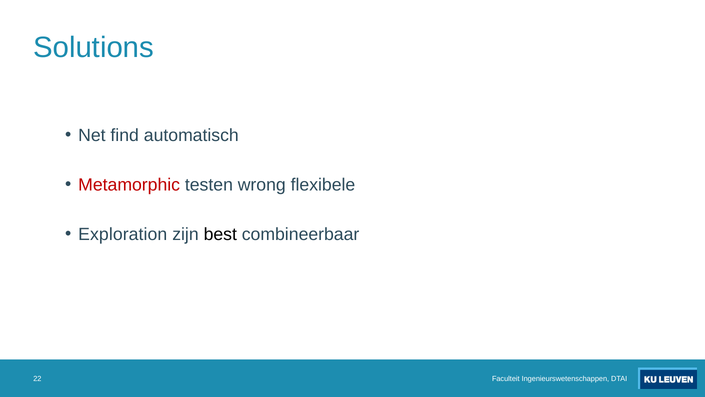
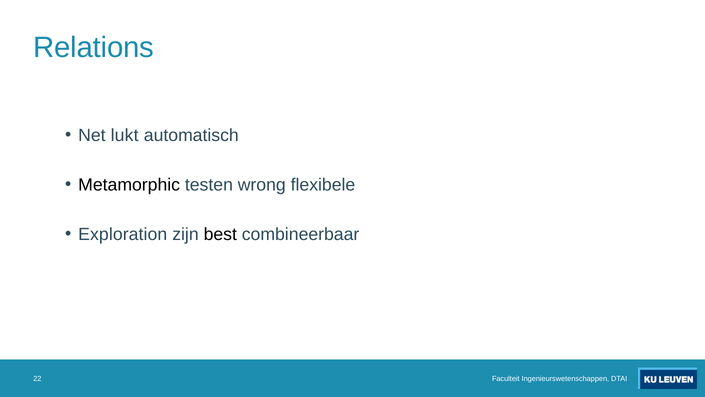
Solutions: Solutions -> Relations
find: find -> lukt
Metamorphic colour: red -> black
